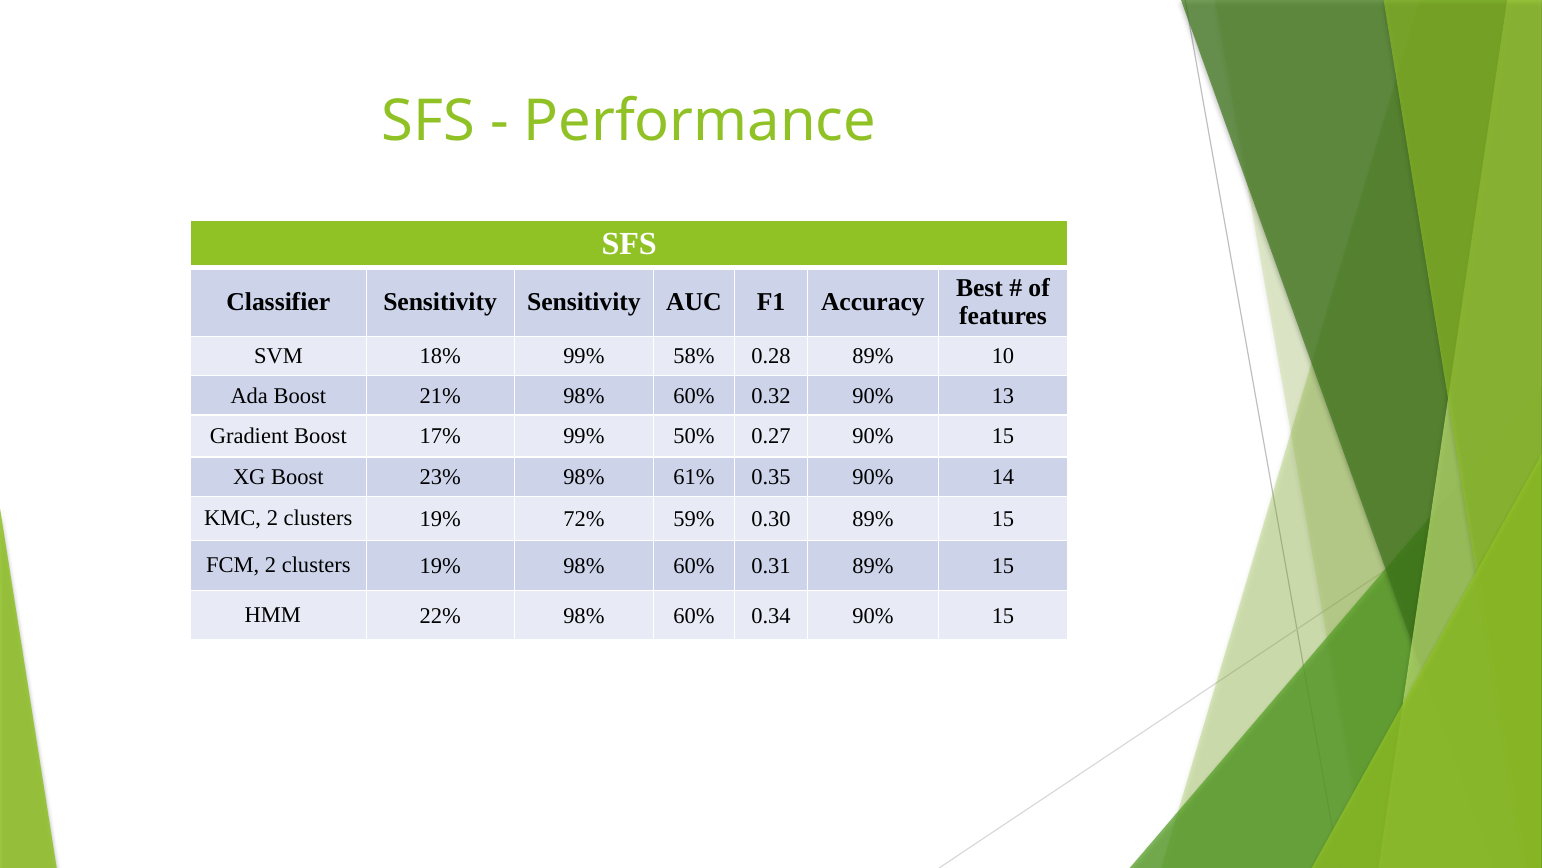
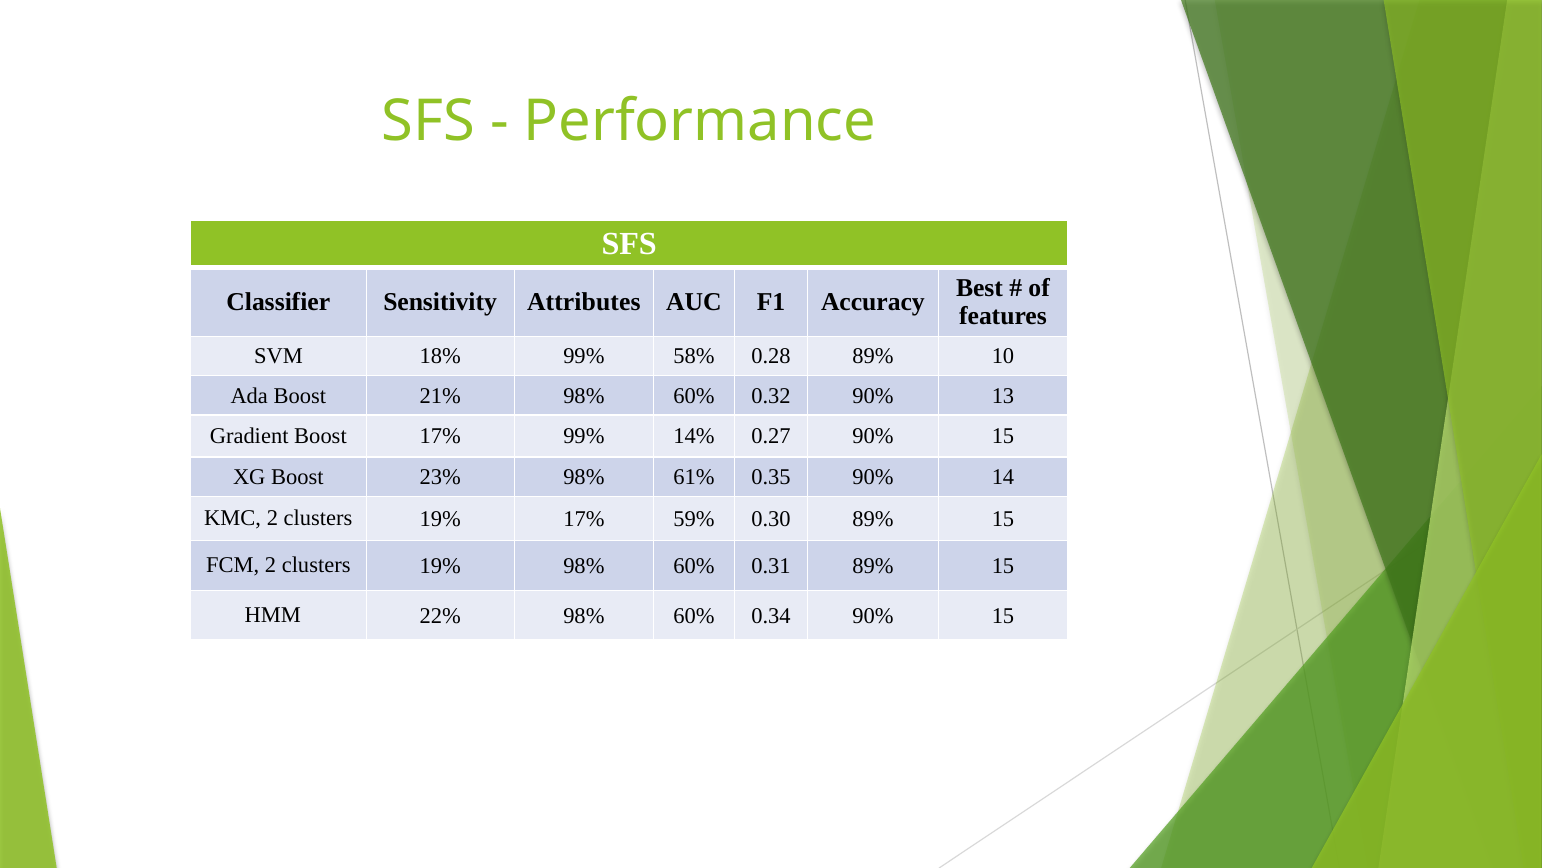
Sensitivity Sensitivity: Sensitivity -> Attributes
50%: 50% -> 14%
19% 72%: 72% -> 17%
